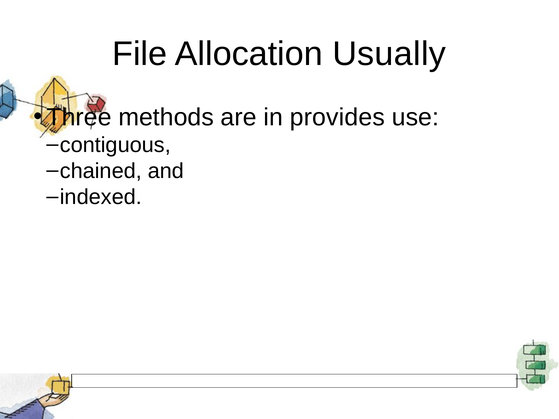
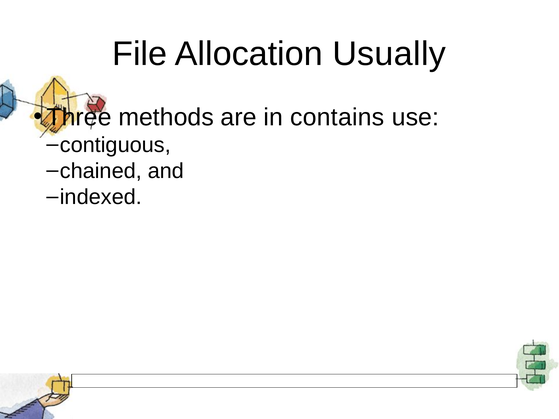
provides: provides -> contains
